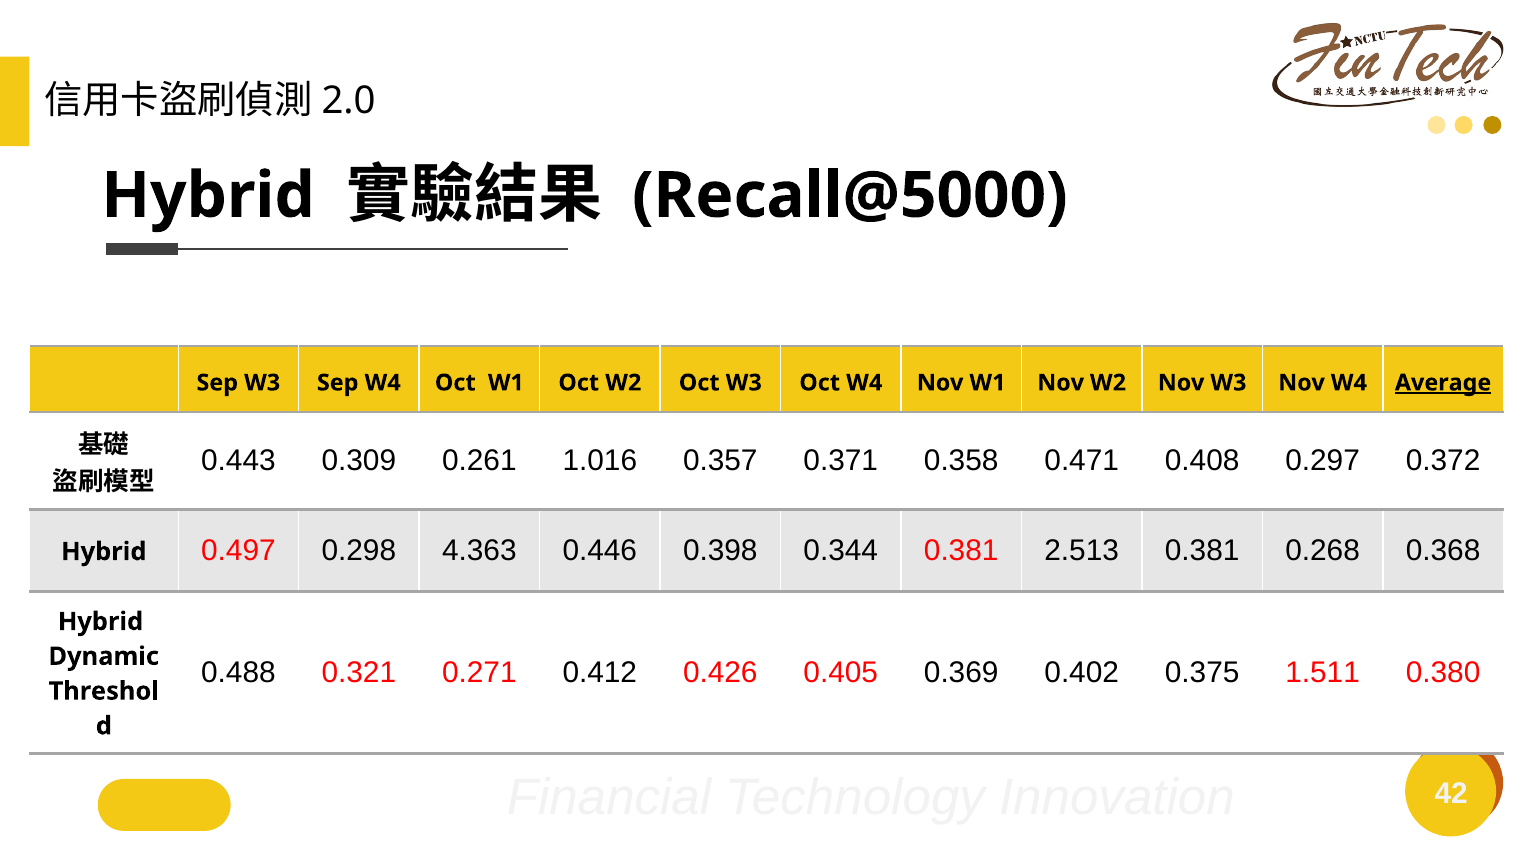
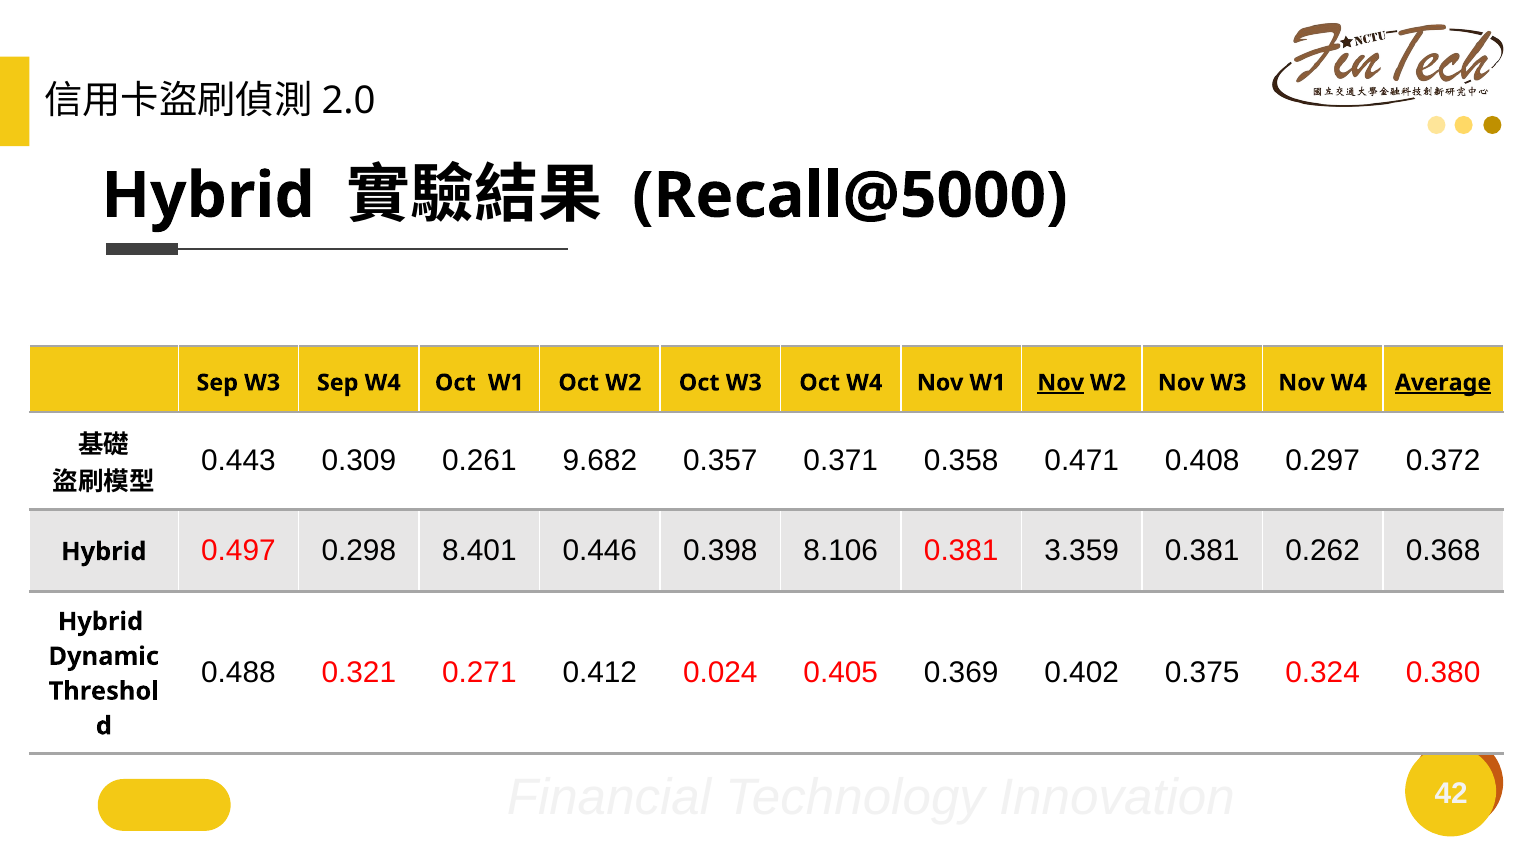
Nov at (1061, 382) underline: none -> present
1.016: 1.016 -> 9.682
4.363: 4.363 -> 8.401
0.344: 0.344 -> 8.106
2.513: 2.513 -> 3.359
0.268: 0.268 -> 0.262
0.426: 0.426 -> 0.024
1.511: 1.511 -> 0.324
